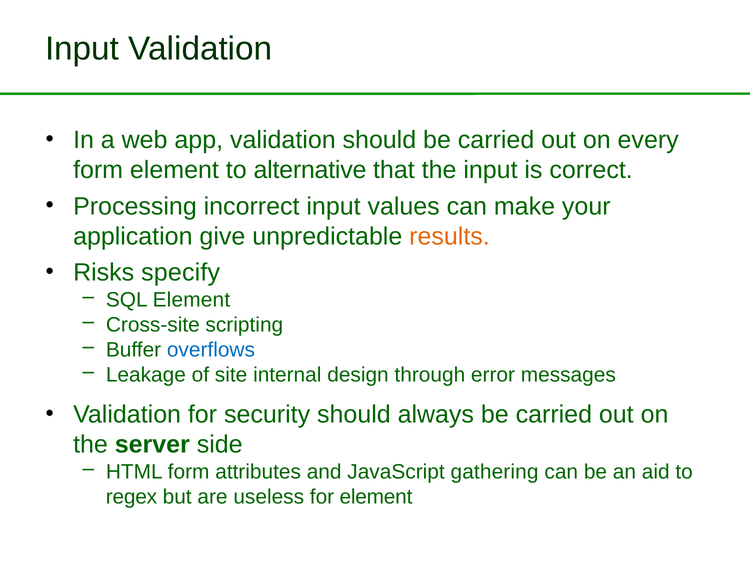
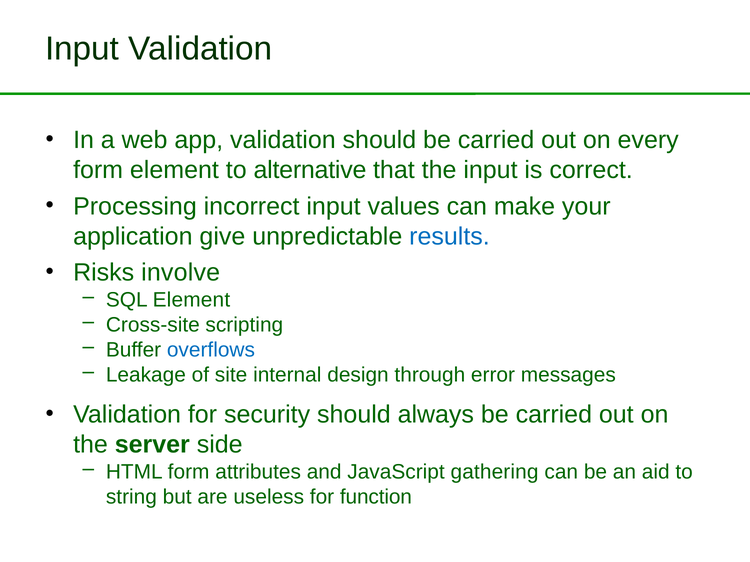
results colour: orange -> blue
specify: specify -> involve
regex: regex -> string
for element: element -> function
